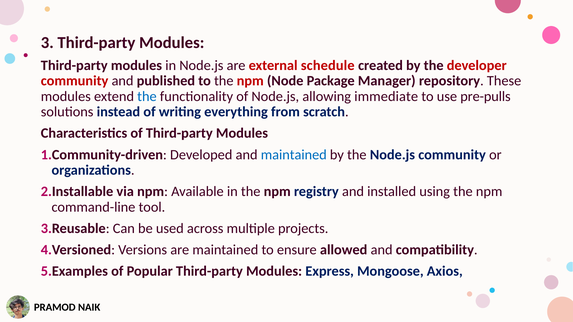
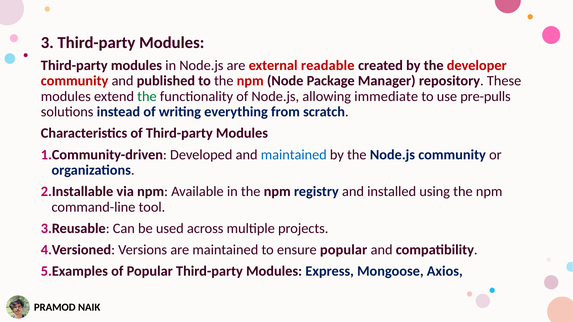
schedule: schedule -> readable
the at (147, 96) colour: blue -> green
ensure allowed: allowed -> popular
